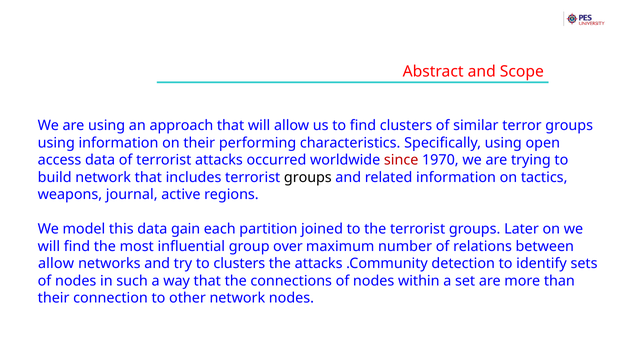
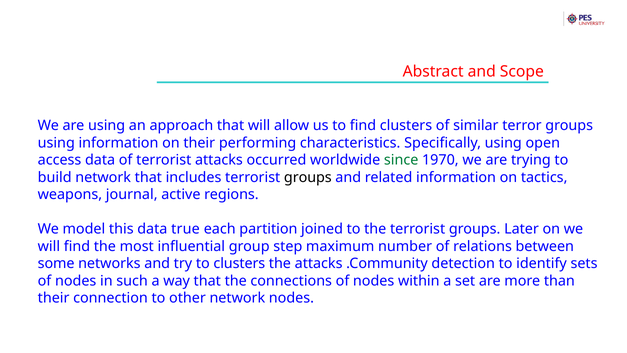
since colour: red -> green
gain: gain -> true
over: over -> step
allow at (56, 263): allow -> some
